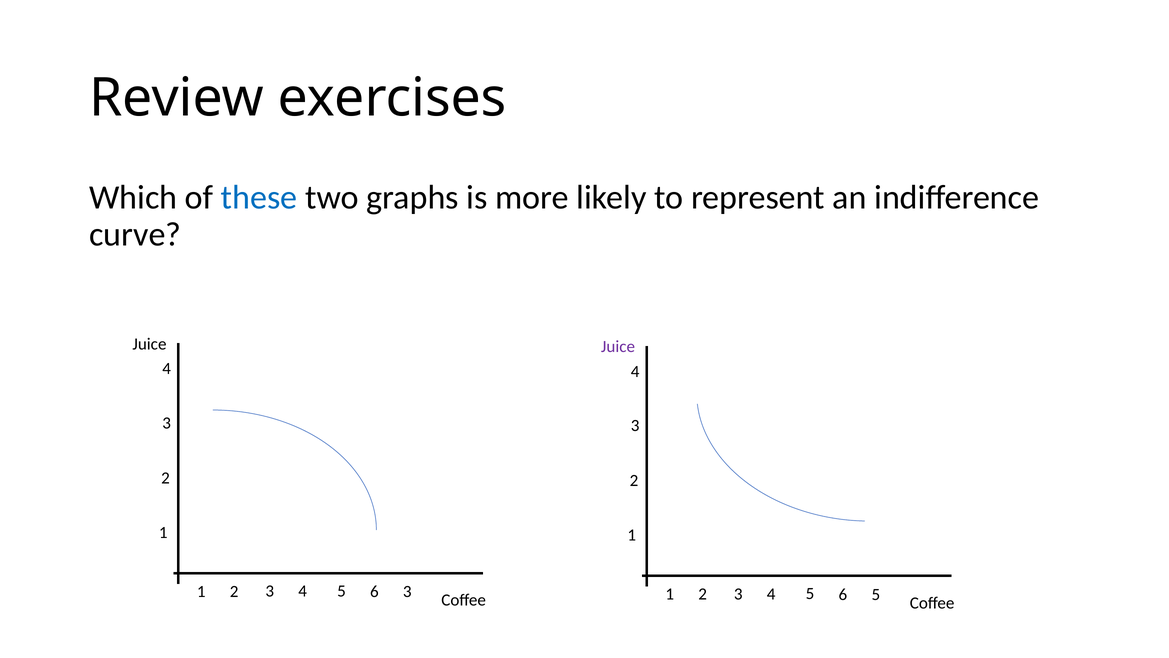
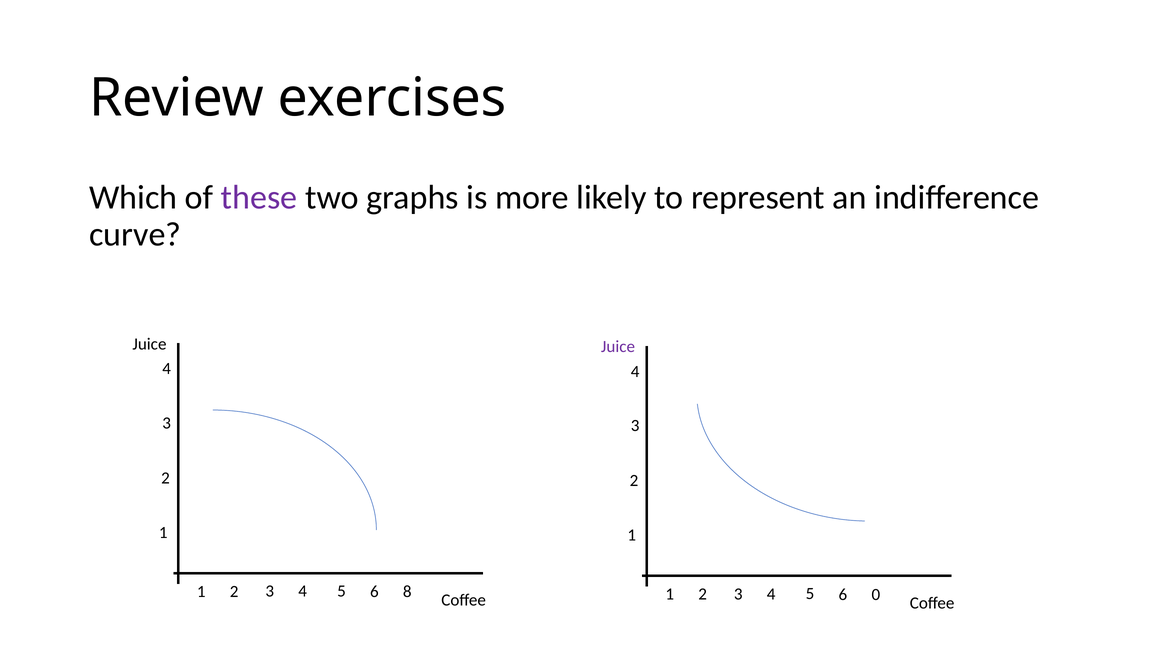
these colour: blue -> purple
5 3: 3 -> 8
5 5: 5 -> 0
